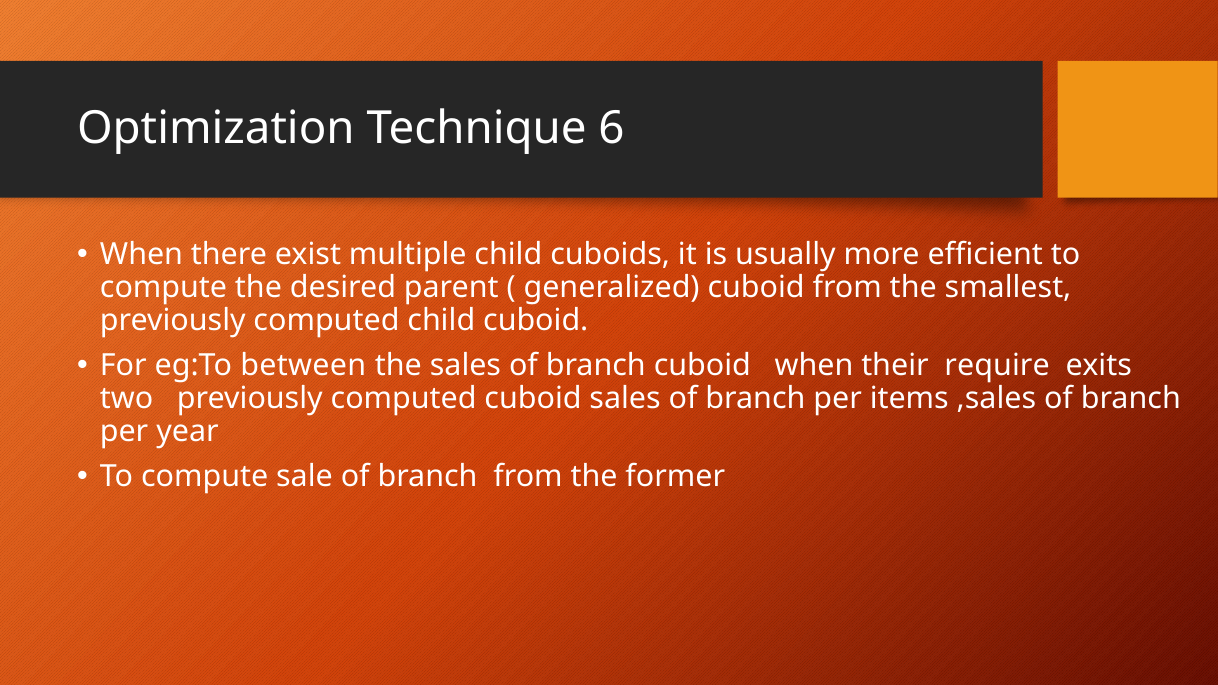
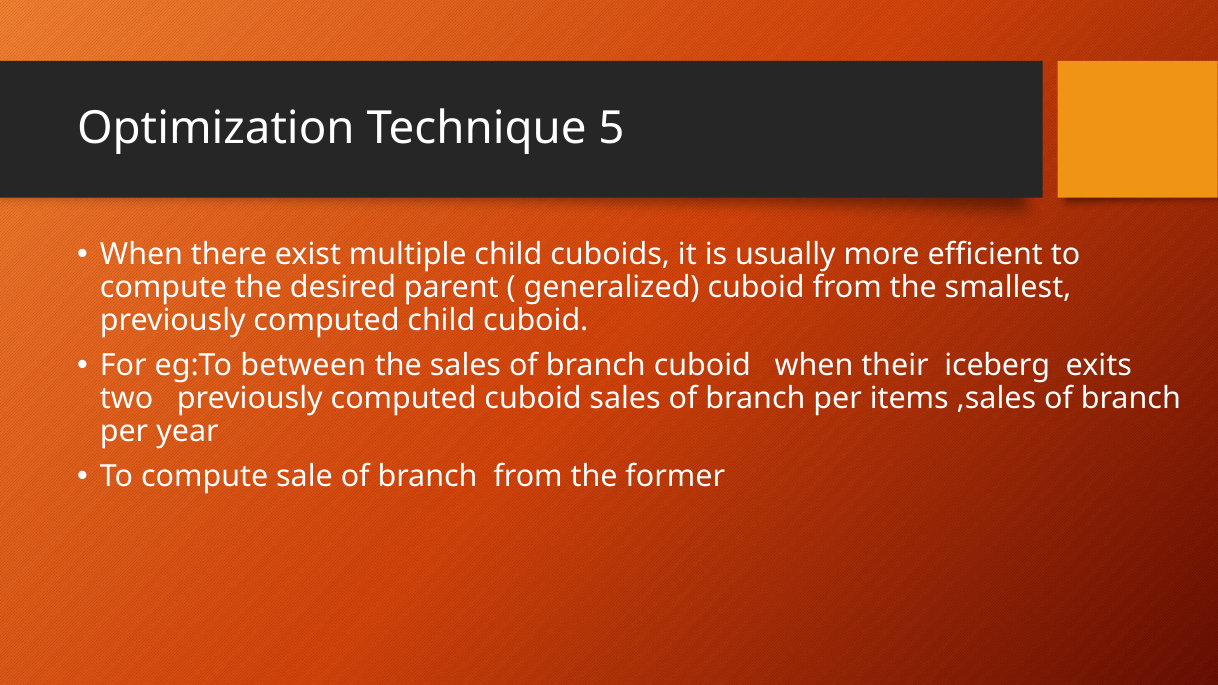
6: 6 -> 5
require: require -> iceberg
